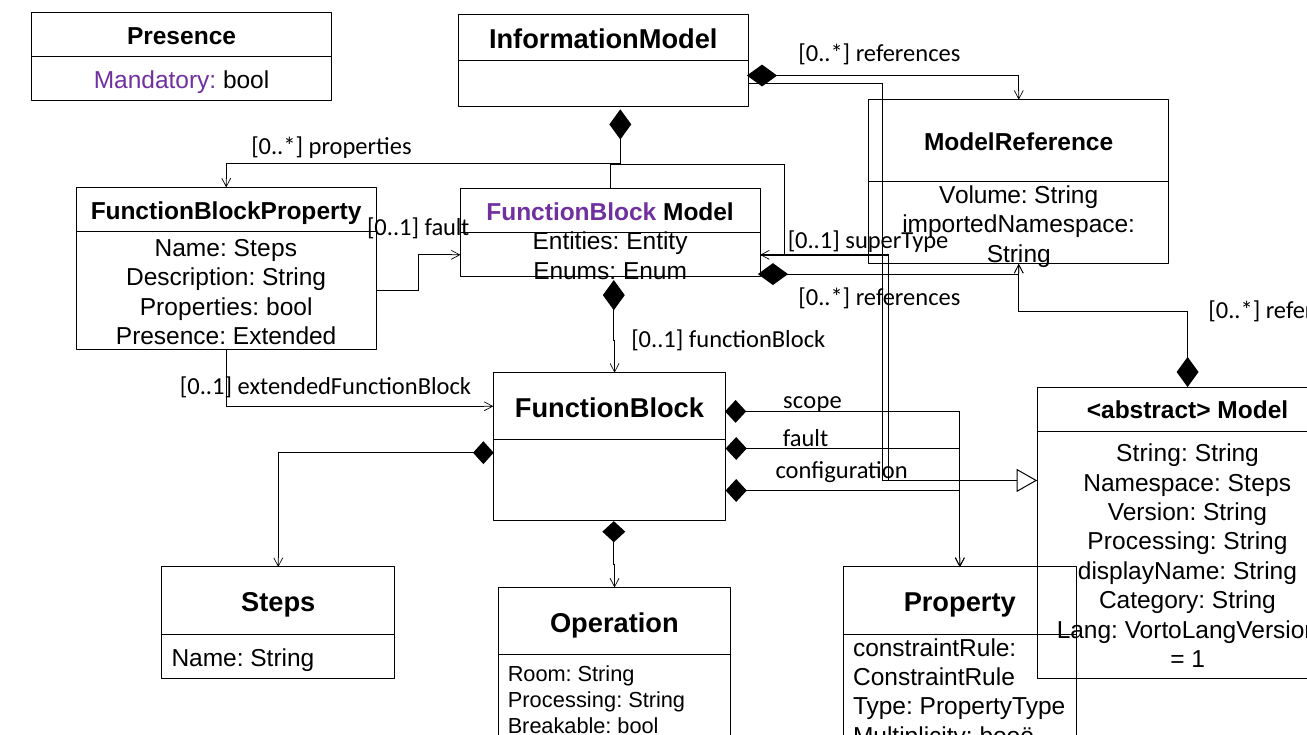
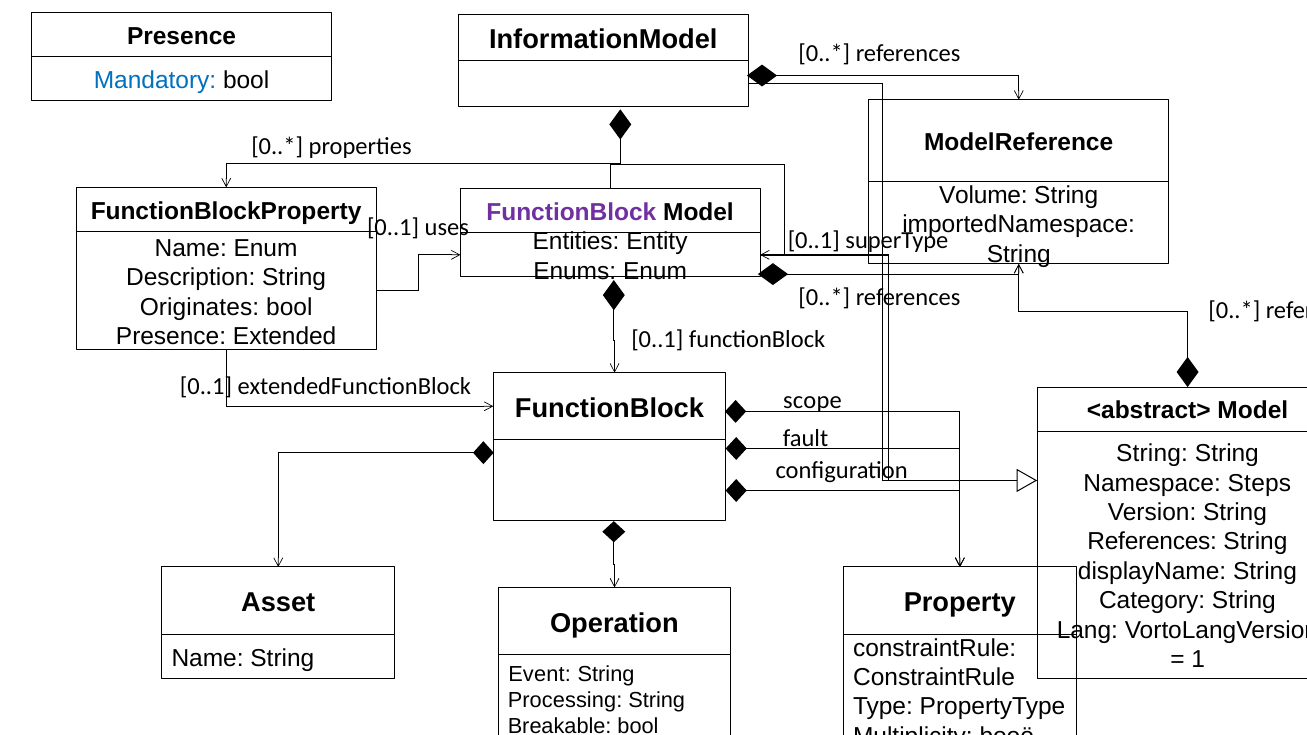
Mandatory colour: purple -> blue
0..1 fault: fault -> uses
Name Steps: Steps -> Enum
Properties at (199, 307): Properties -> Originates
Processing at (1152, 542): Processing -> References
Steps at (278, 603): Steps -> Asset
Room: Room -> Event
